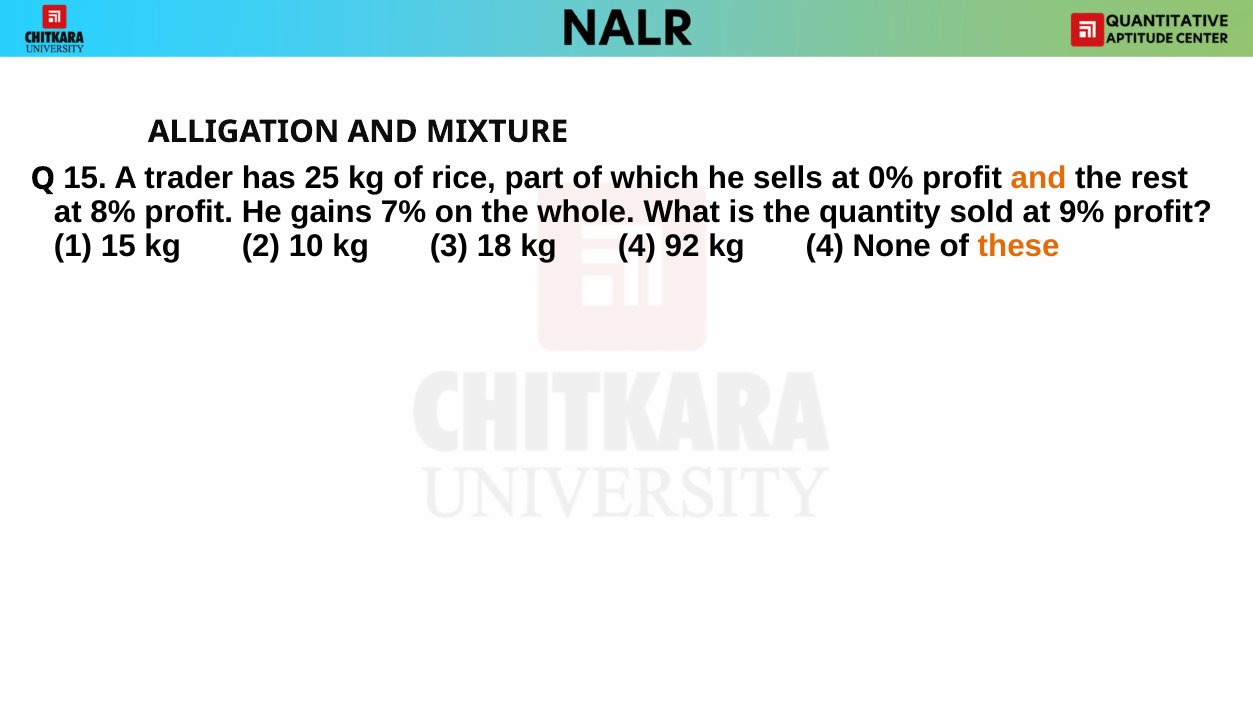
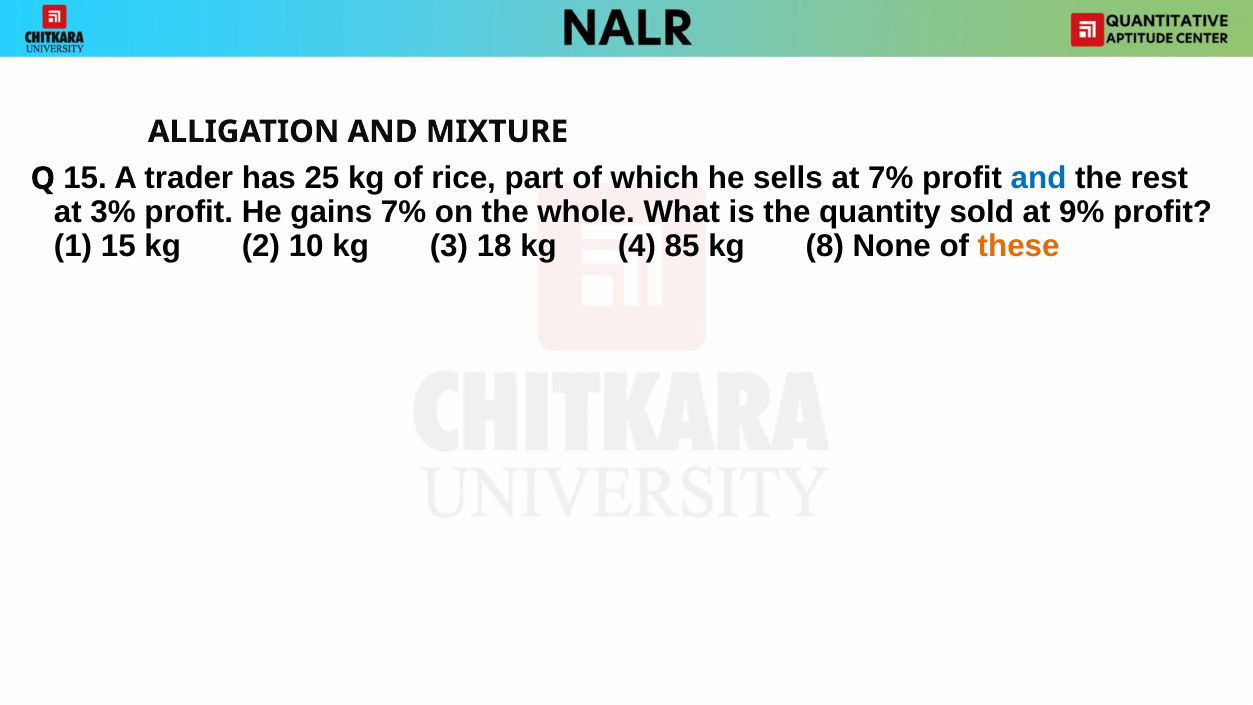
at 0%: 0% -> 7%
and at (1039, 178) colour: orange -> blue
8%: 8% -> 3%
92: 92 -> 85
4 at (825, 246): 4 -> 8
